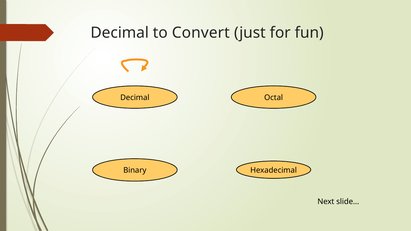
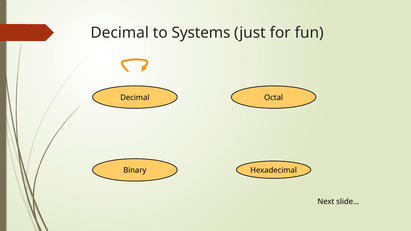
Convert: Convert -> Systems
